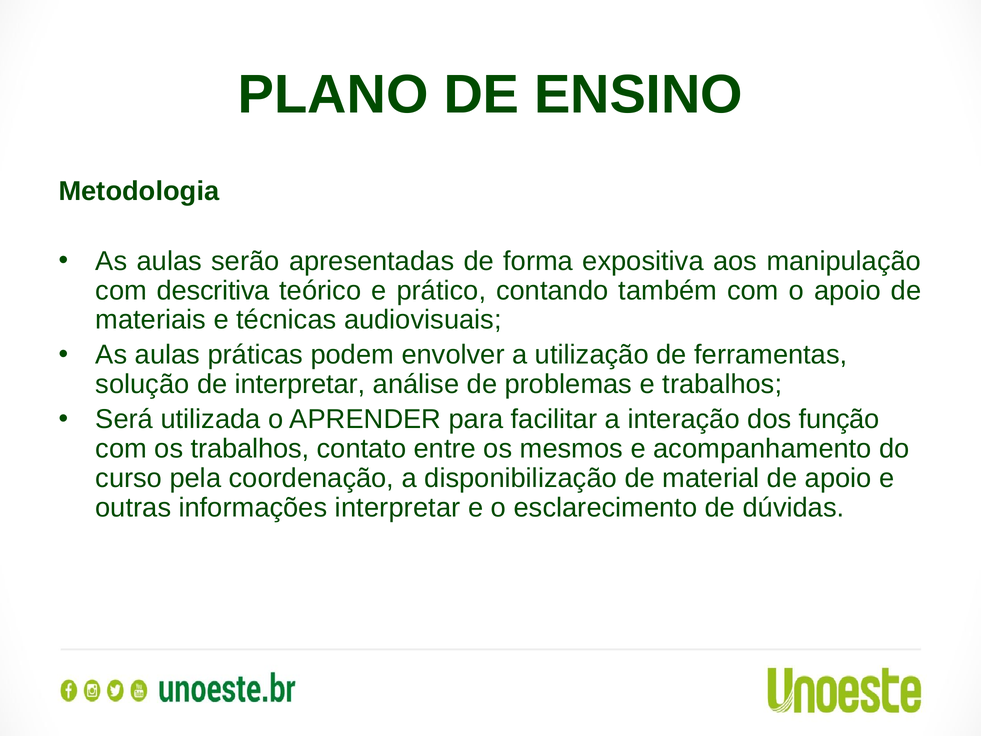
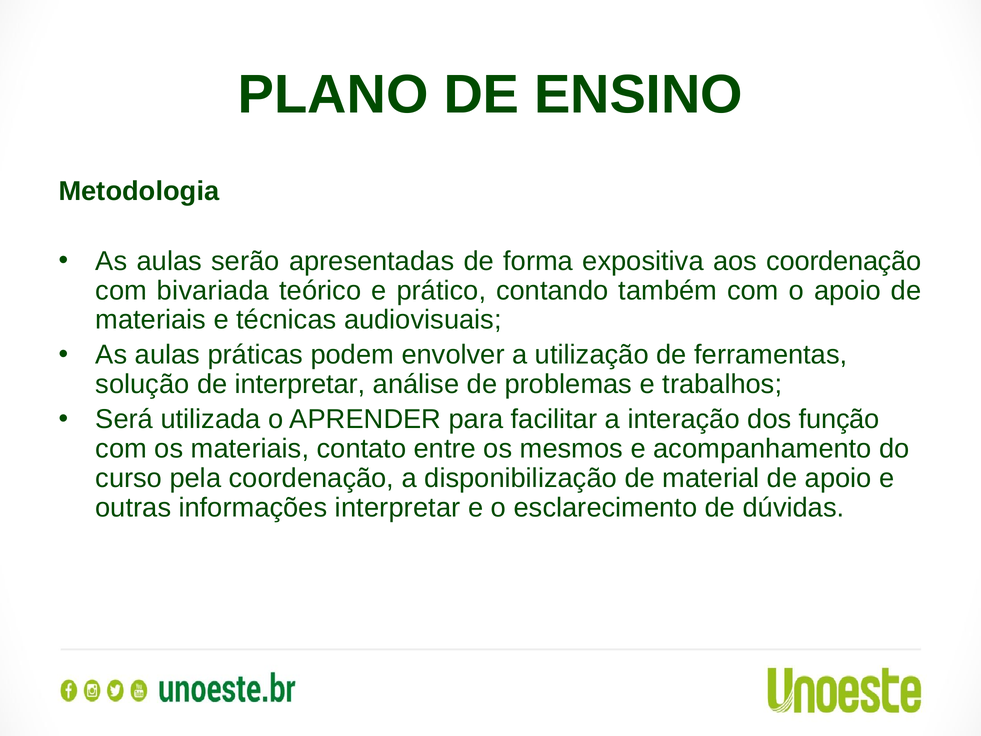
aos manipulação: manipulação -> coordenação
descritiva: descritiva -> bivariada
os trabalhos: trabalhos -> materiais
